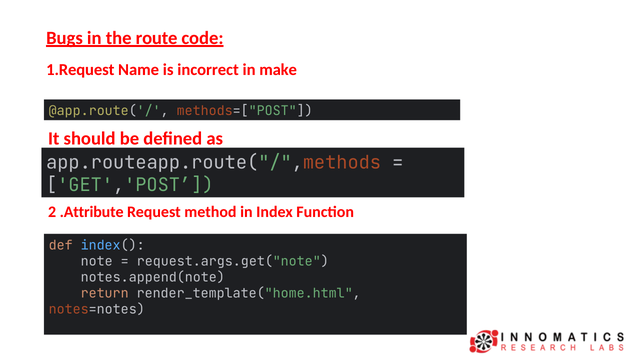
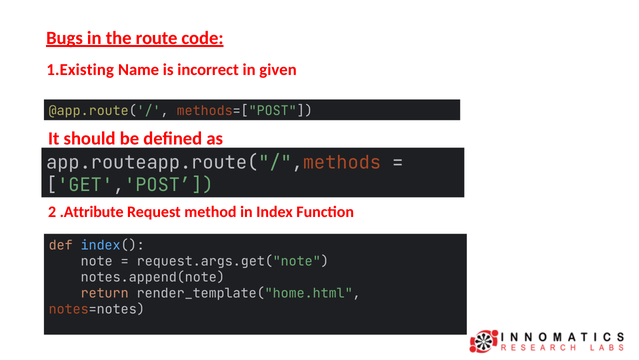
1.Request: 1.Request -> 1.Existing
make: make -> given
